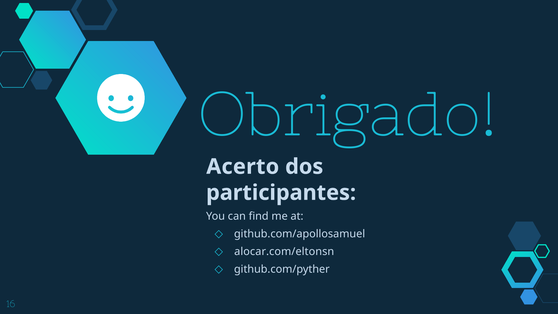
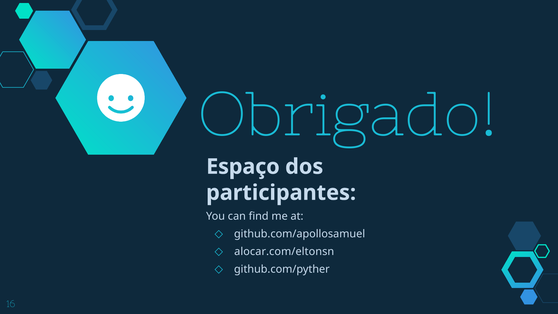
Acerto: Acerto -> Espaço
